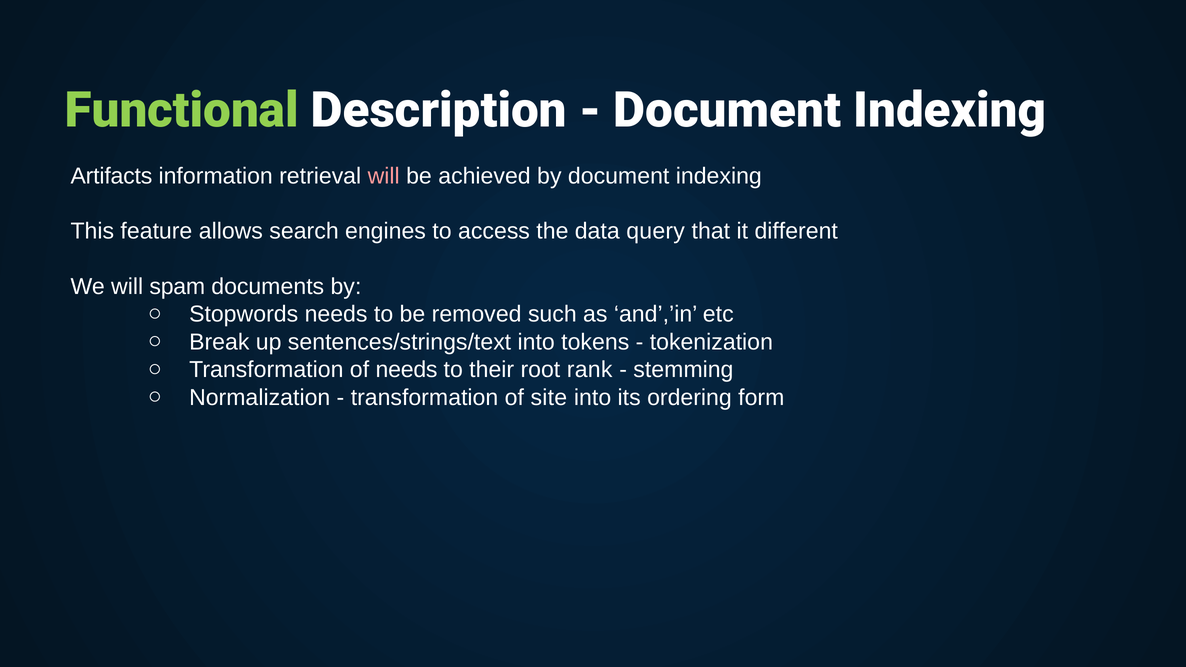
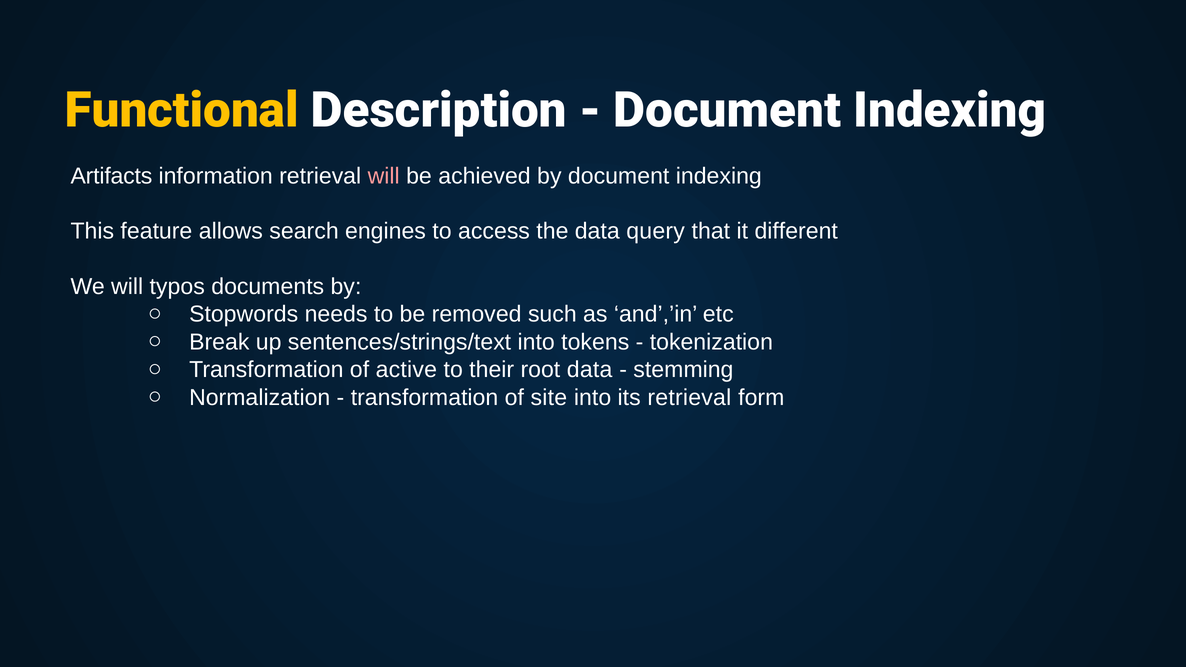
Functional colour: light green -> yellow
spam: spam -> typos
of needs: needs -> active
root rank: rank -> data
its ordering: ordering -> retrieval
